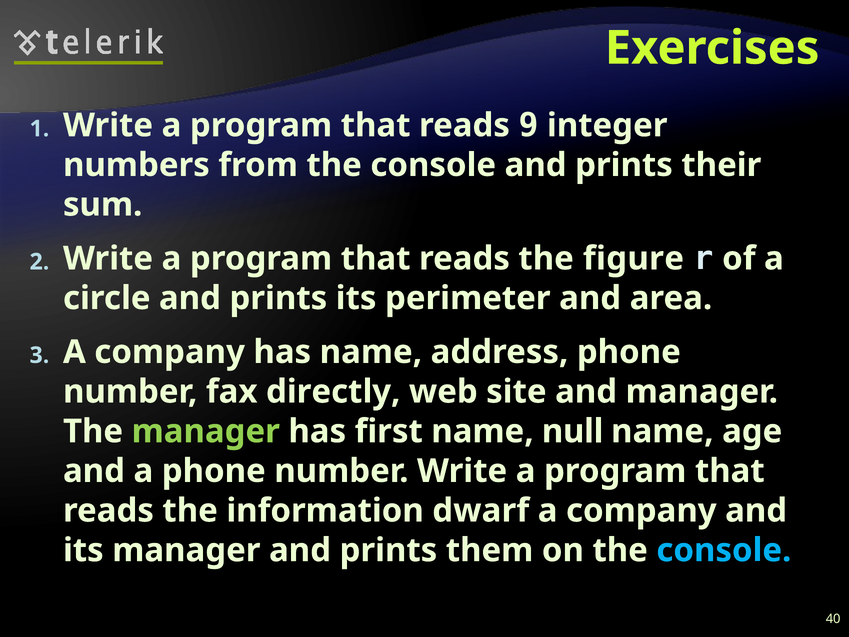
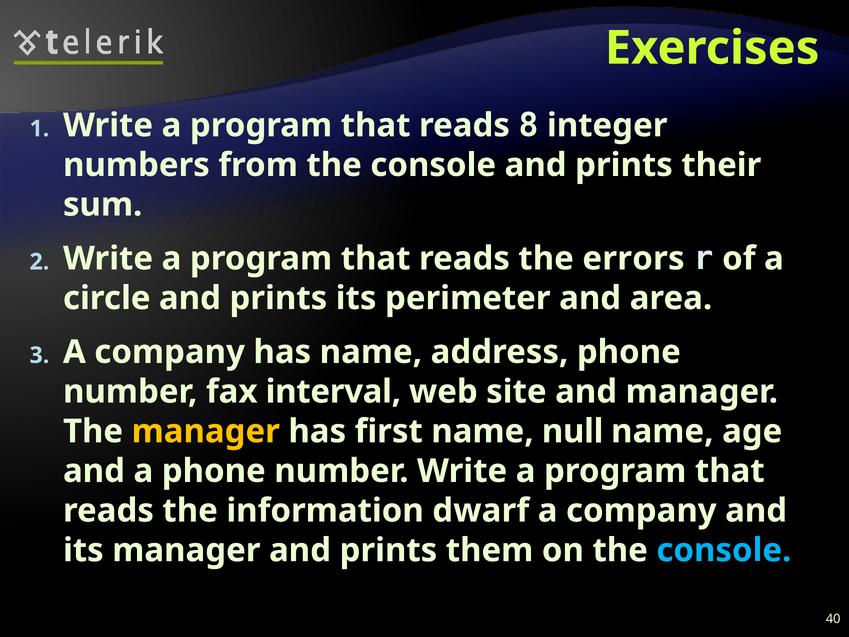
9: 9 -> 8
figure: figure -> errors
directly: directly -> interval
manager at (206, 431) colour: light green -> yellow
